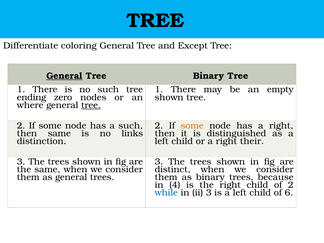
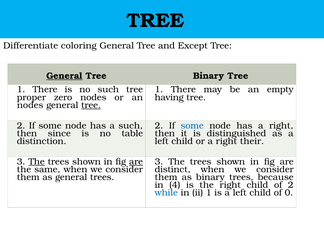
ending: ending -> proper
shown at (169, 97): shown -> having
where at (30, 105): where -> nodes
some at (192, 126) colour: orange -> blue
then same: same -> since
links: links -> table
The at (37, 162) underline: none -> present
are at (136, 162) underline: none -> present
ii 3: 3 -> 1
6: 6 -> 0
